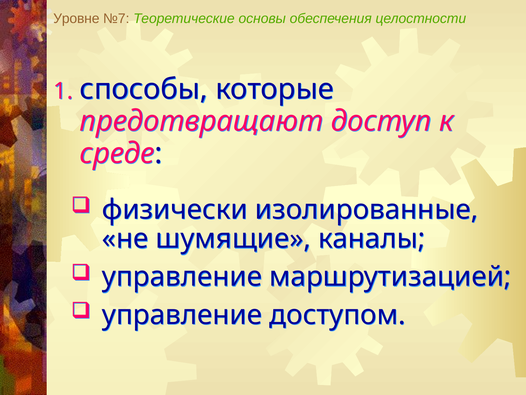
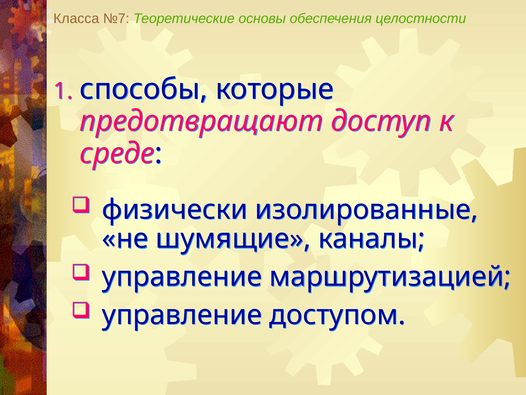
Уровне: Уровне -> Класса
